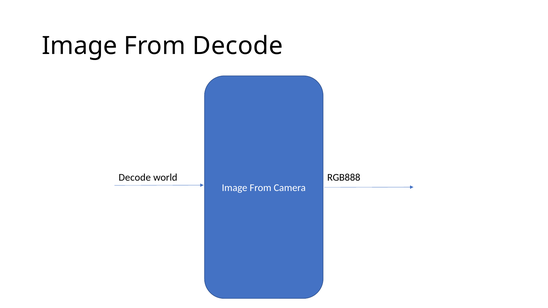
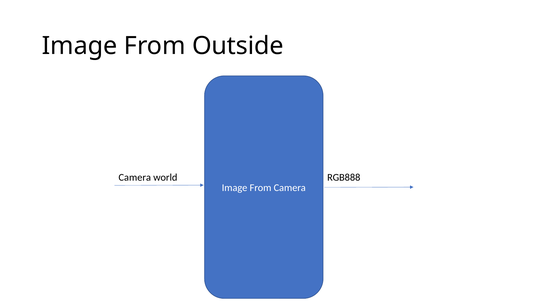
From Decode: Decode -> Outside
Decode at (135, 178): Decode -> Camera
